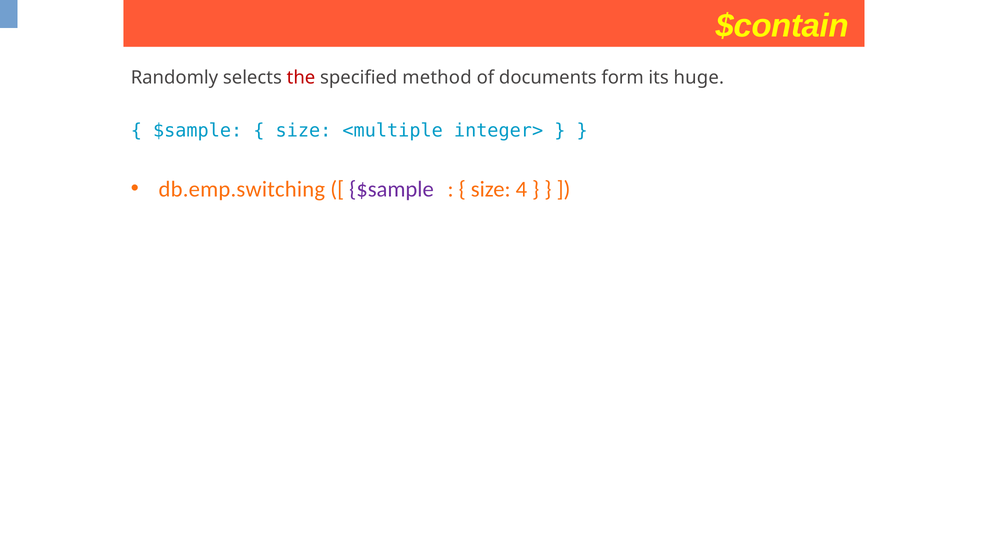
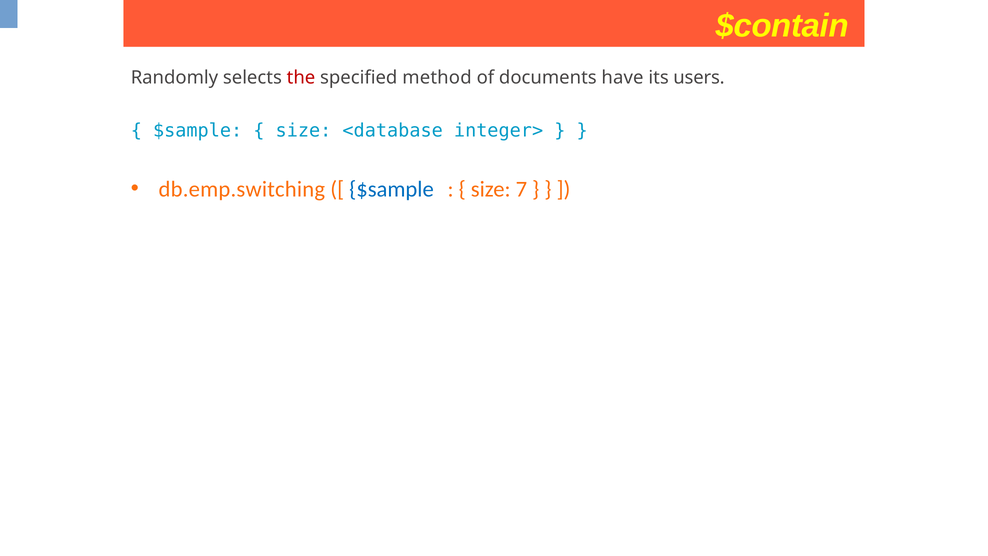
form: form -> have
huge: huge -> users
<multiple: <multiple -> <database
$sample at (391, 189) colour: purple -> blue
4: 4 -> 7
